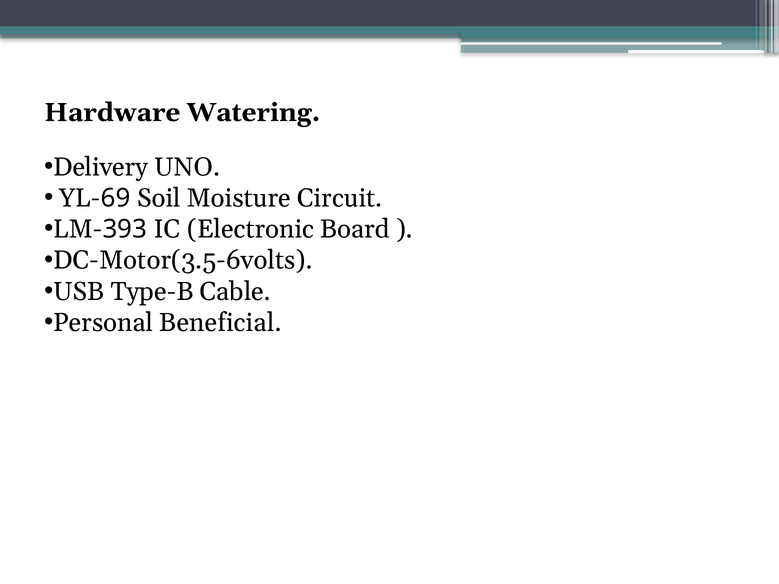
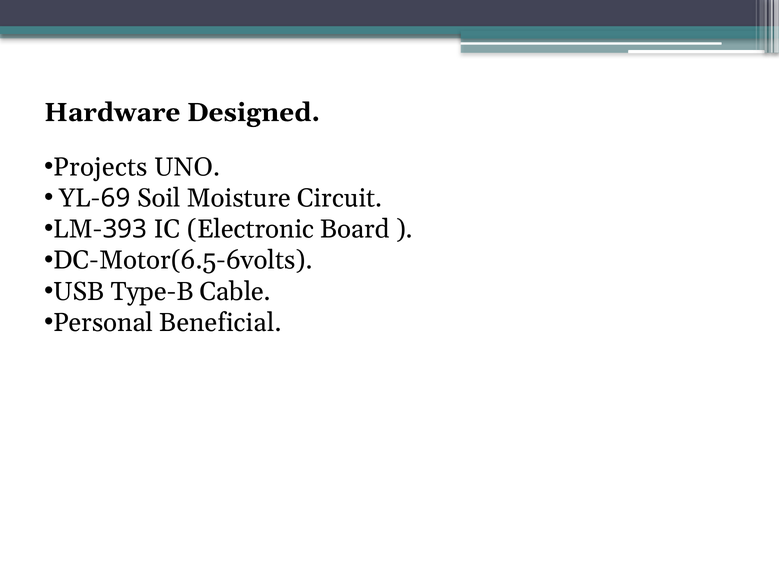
Watering: Watering -> Designed
Delivery: Delivery -> Projects
DC-Motor(3.5-6volts: DC-Motor(3.5-6volts -> DC-Motor(6.5-6volts
